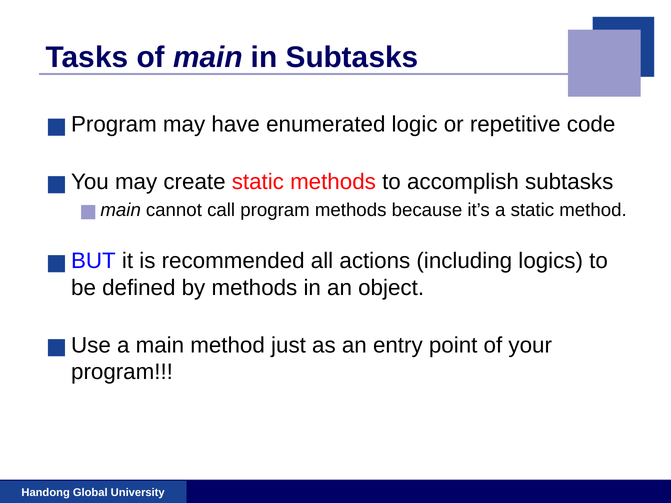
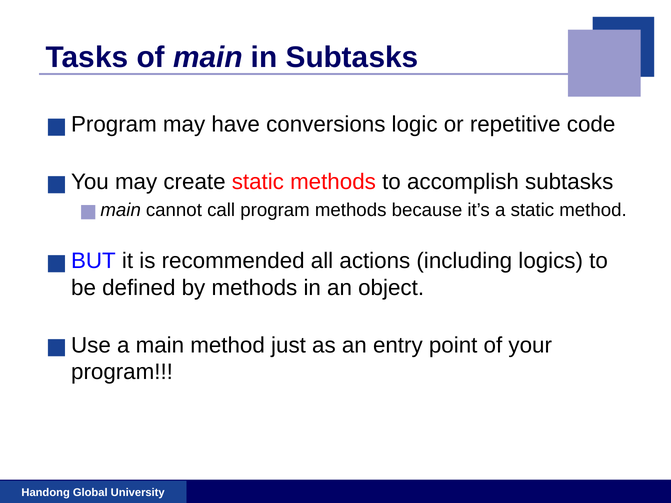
enumerated: enumerated -> conversions
